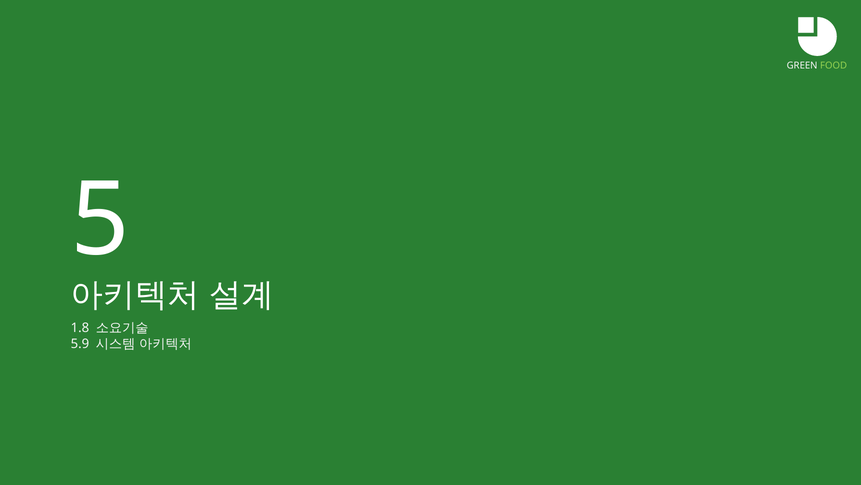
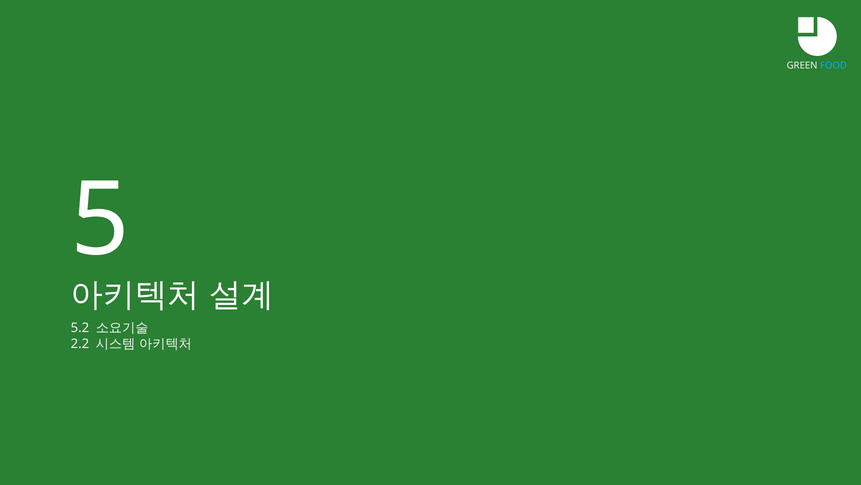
FOOD colour: light green -> light blue
1.8: 1.8 -> 5.2
5.9: 5.9 -> 2.2
